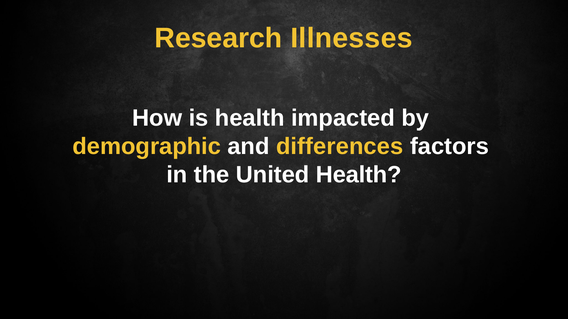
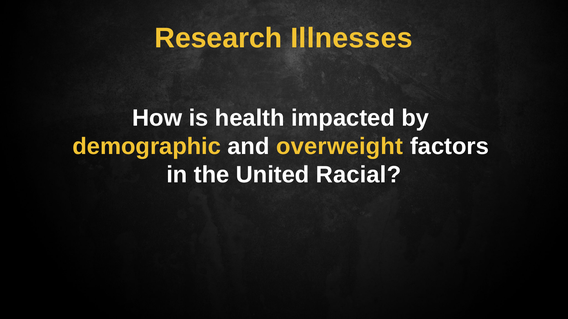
differences: differences -> overweight
United Health: Health -> Racial
